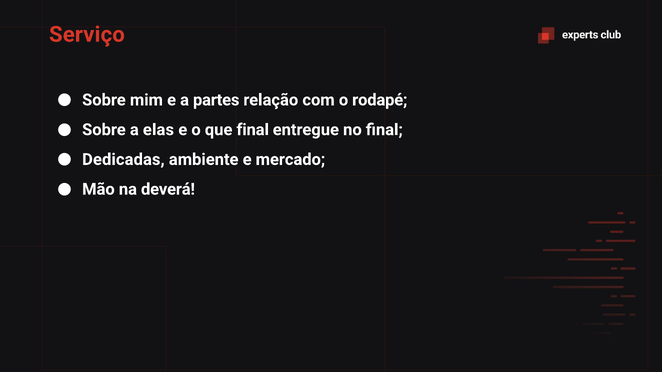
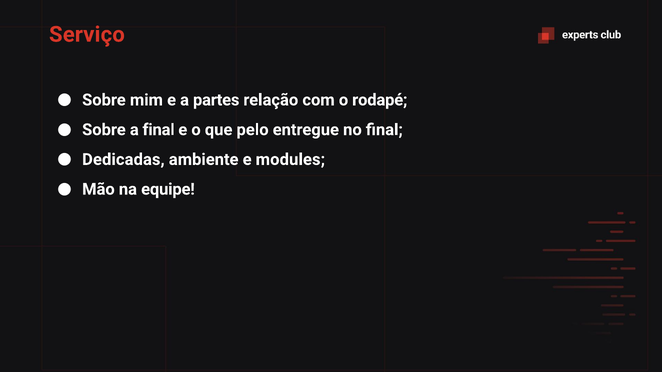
a elas: elas -> final
que final: final -> pelo
mercado: mercado -> modules
deverá: deverá -> equipe
